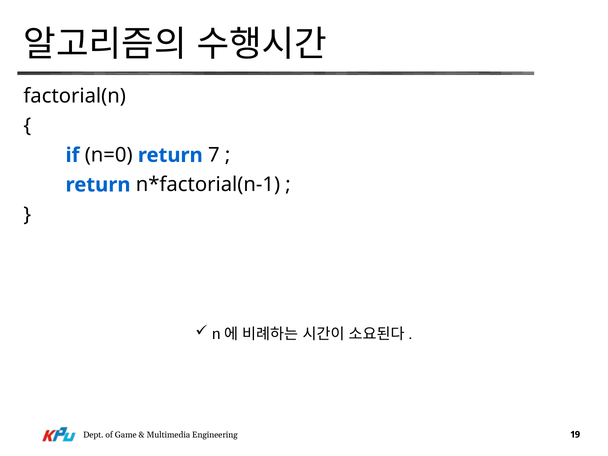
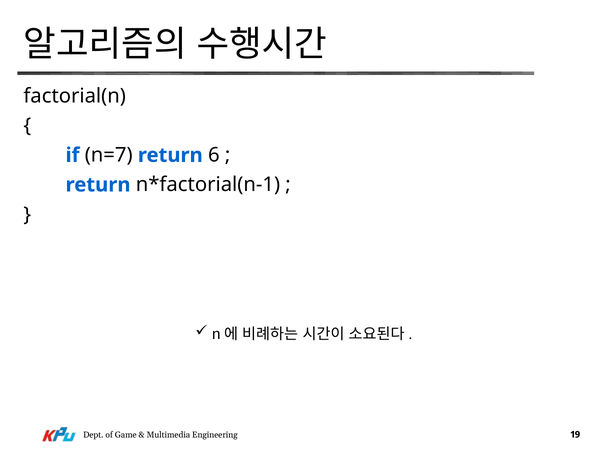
n=0: n=0 -> n=7
7: 7 -> 6
